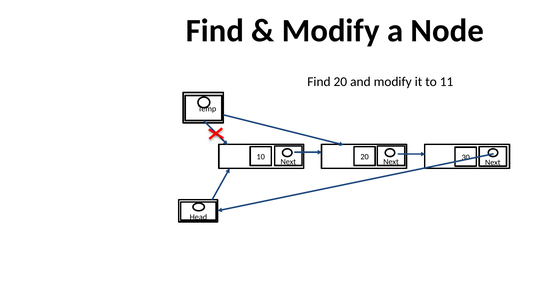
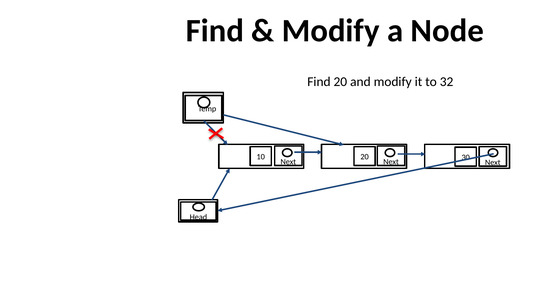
11: 11 -> 32
